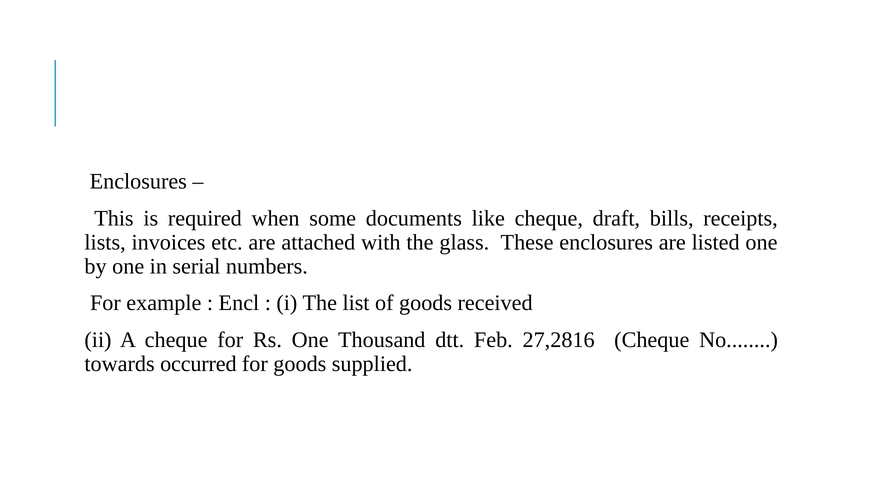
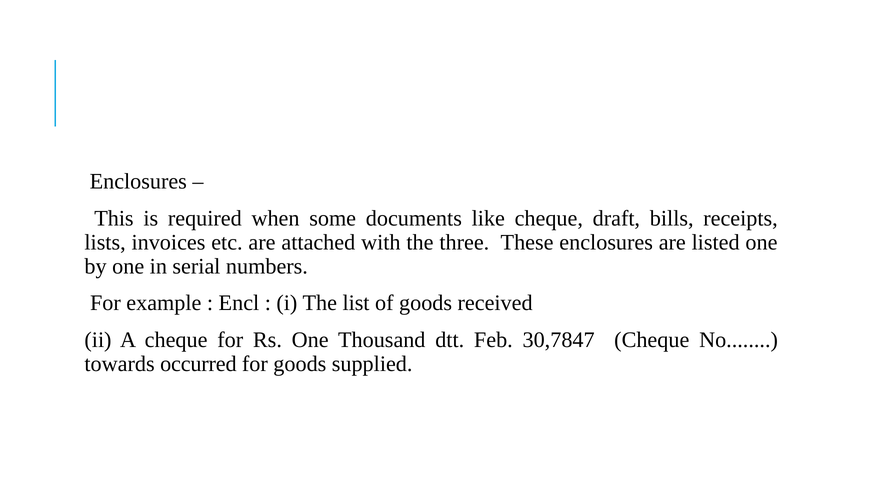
glass: glass -> three
27,2816: 27,2816 -> 30,7847
